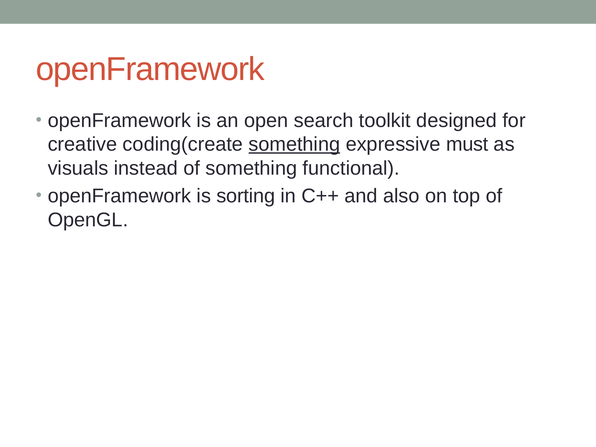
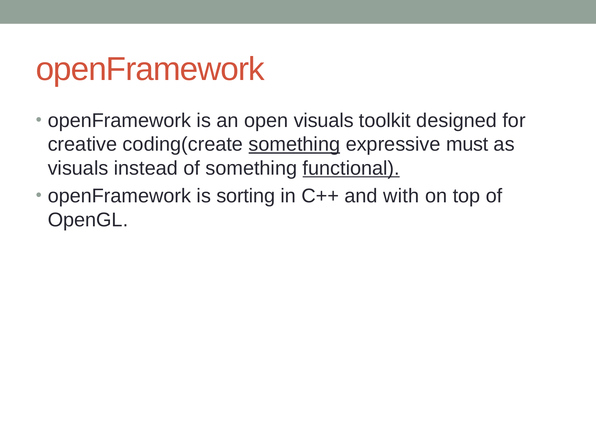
open search: search -> visuals
functional underline: none -> present
also: also -> with
